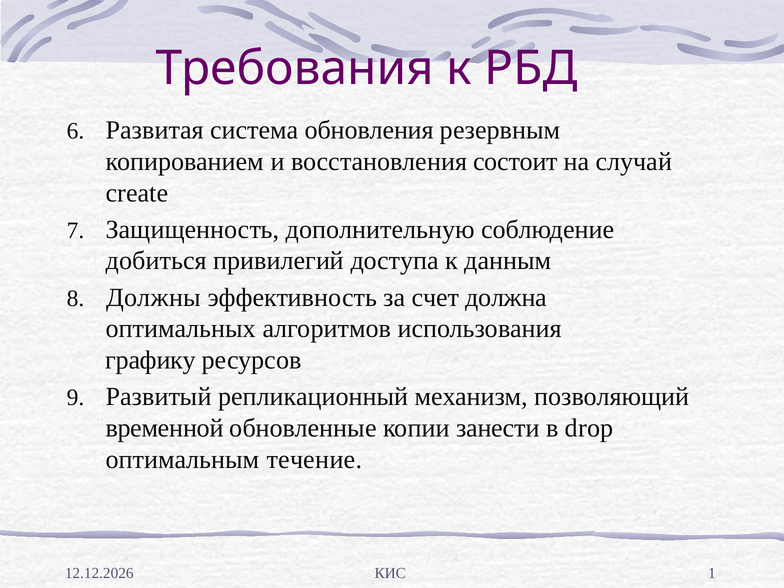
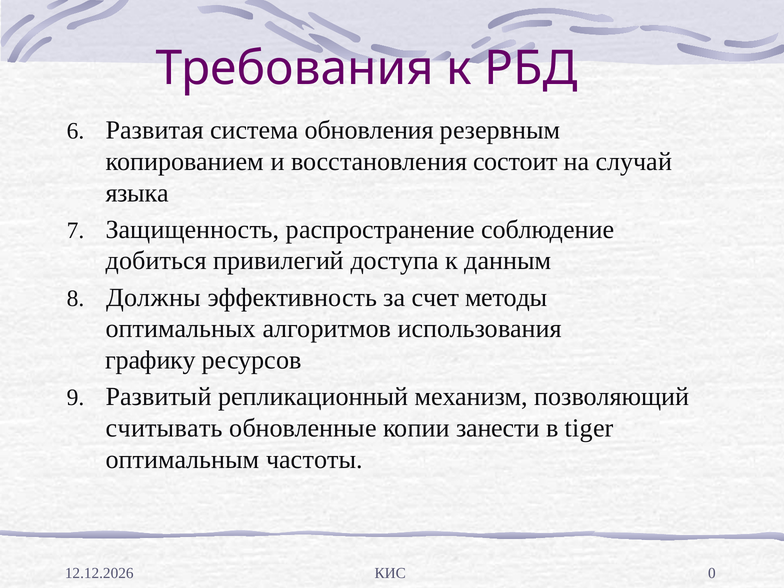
create: create -> языка
дополнительную: дополнительную -> распространение
должна: должна -> методы
временной: временной -> считывать
drop: drop -> tiger
течение: течение -> частоты
1: 1 -> 0
